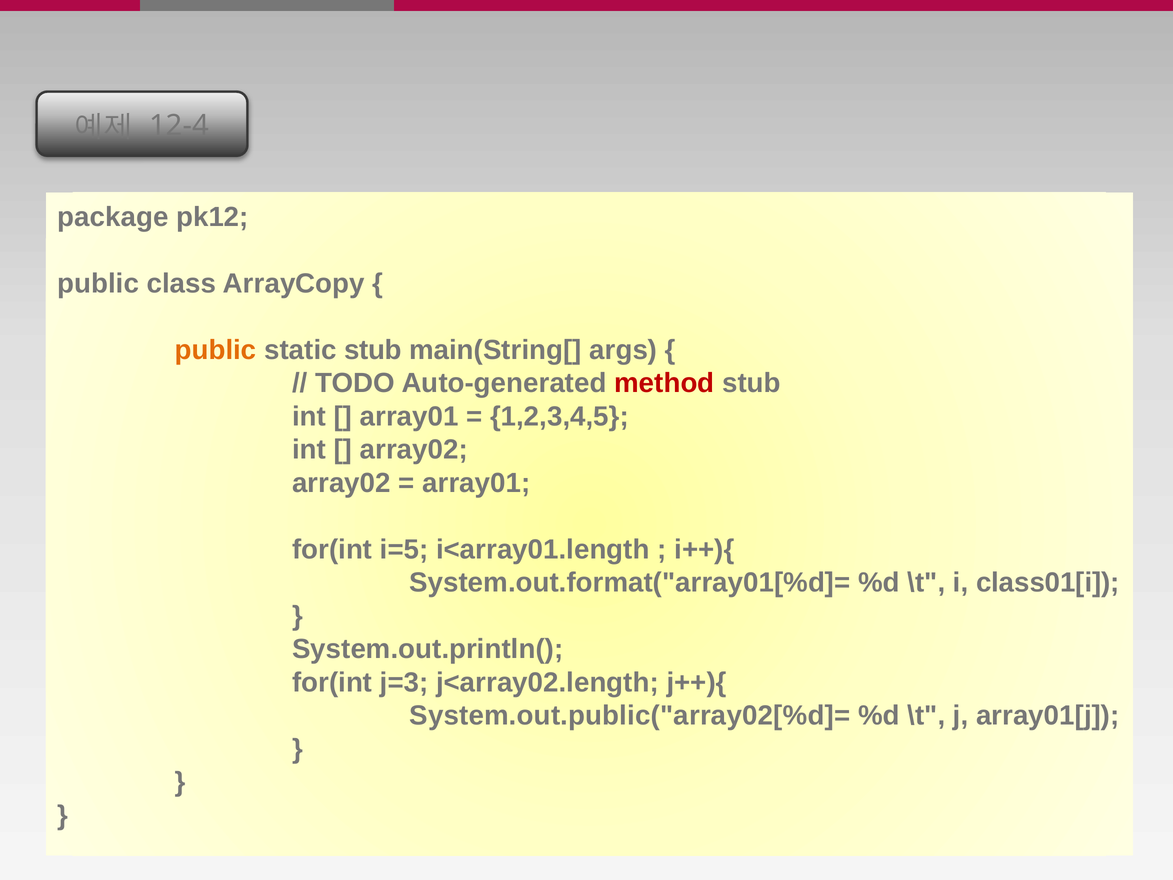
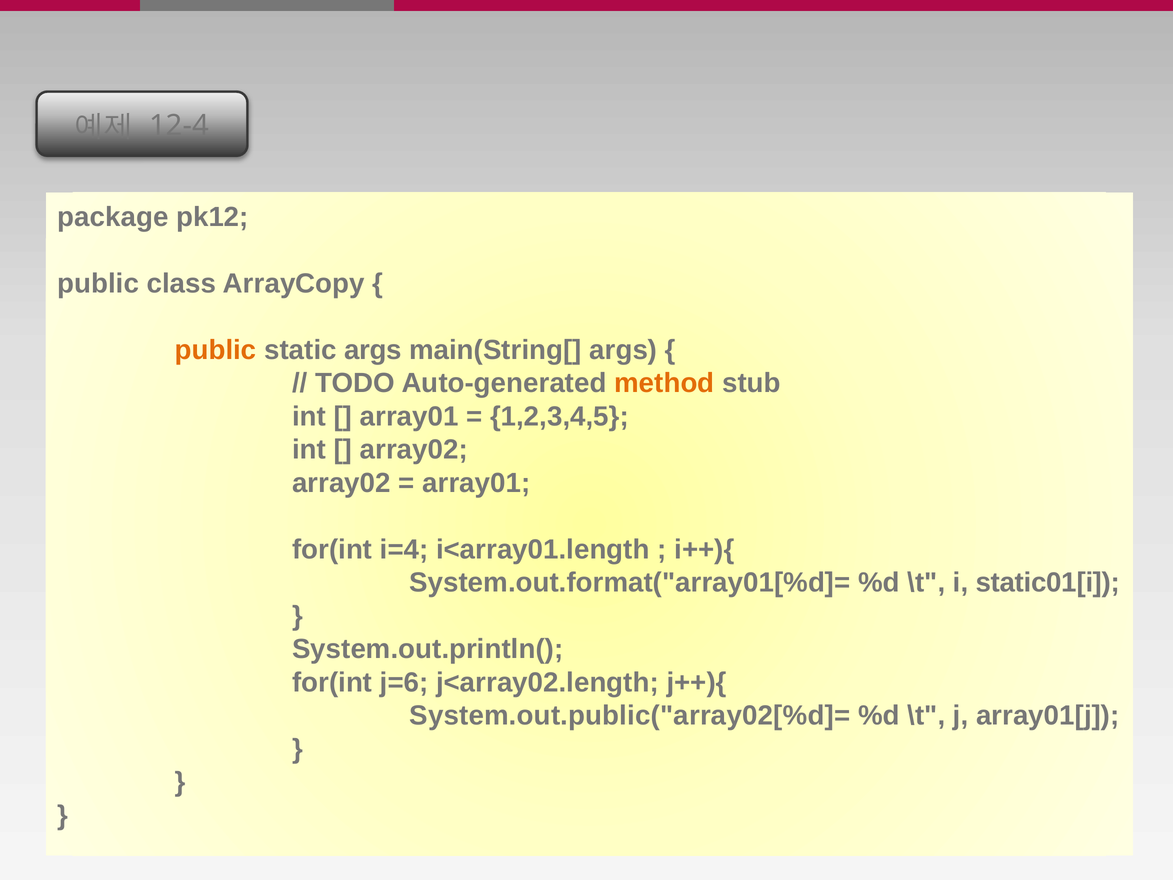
static stub: stub -> args
method colour: red -> orange
i=5: i=5 -> i=4
class01[i: class01[i -> static01[i
j=3: j=3 -> j=6
